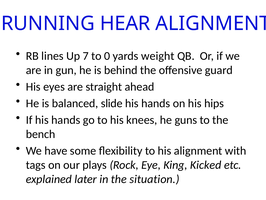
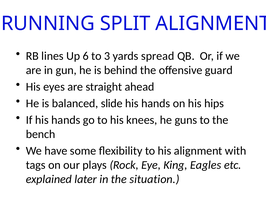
HEAR: HEAR -> SPLIT
7: 7 -> 6
0: 0 -> 3
weight: weight -> spread
Kicked: Kicked -> Eagles
